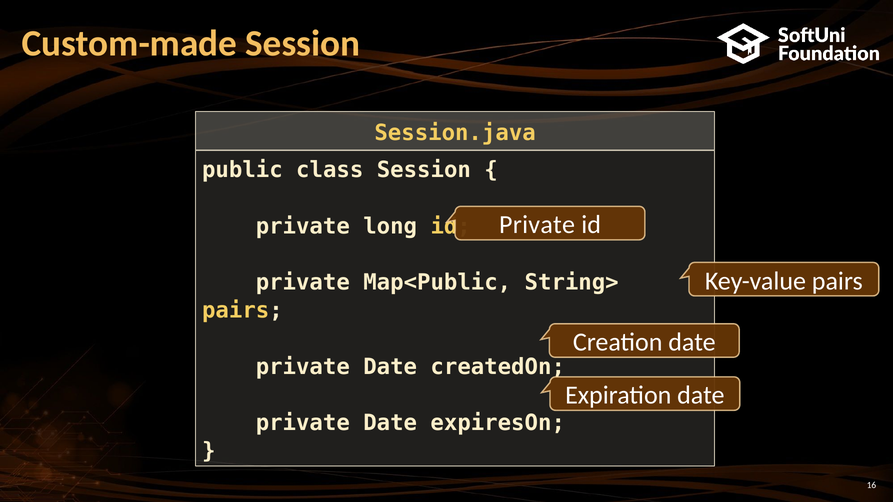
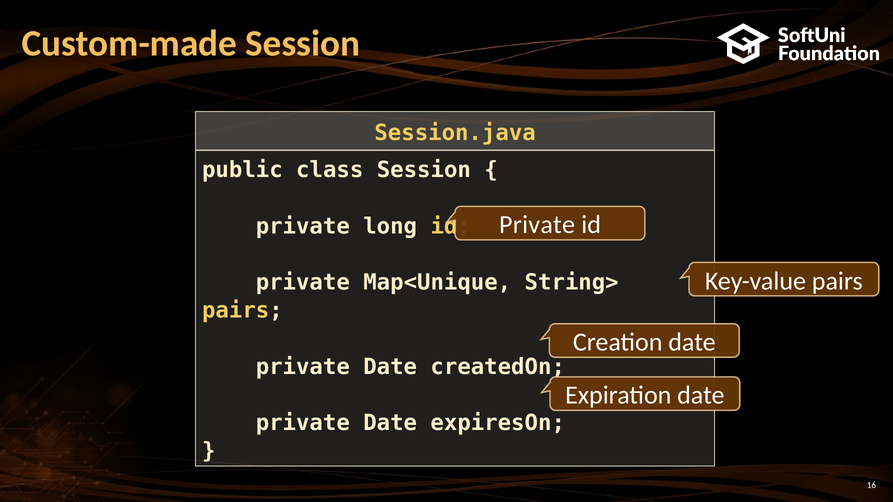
Map<Public: Map<Public -> Map<Unique
